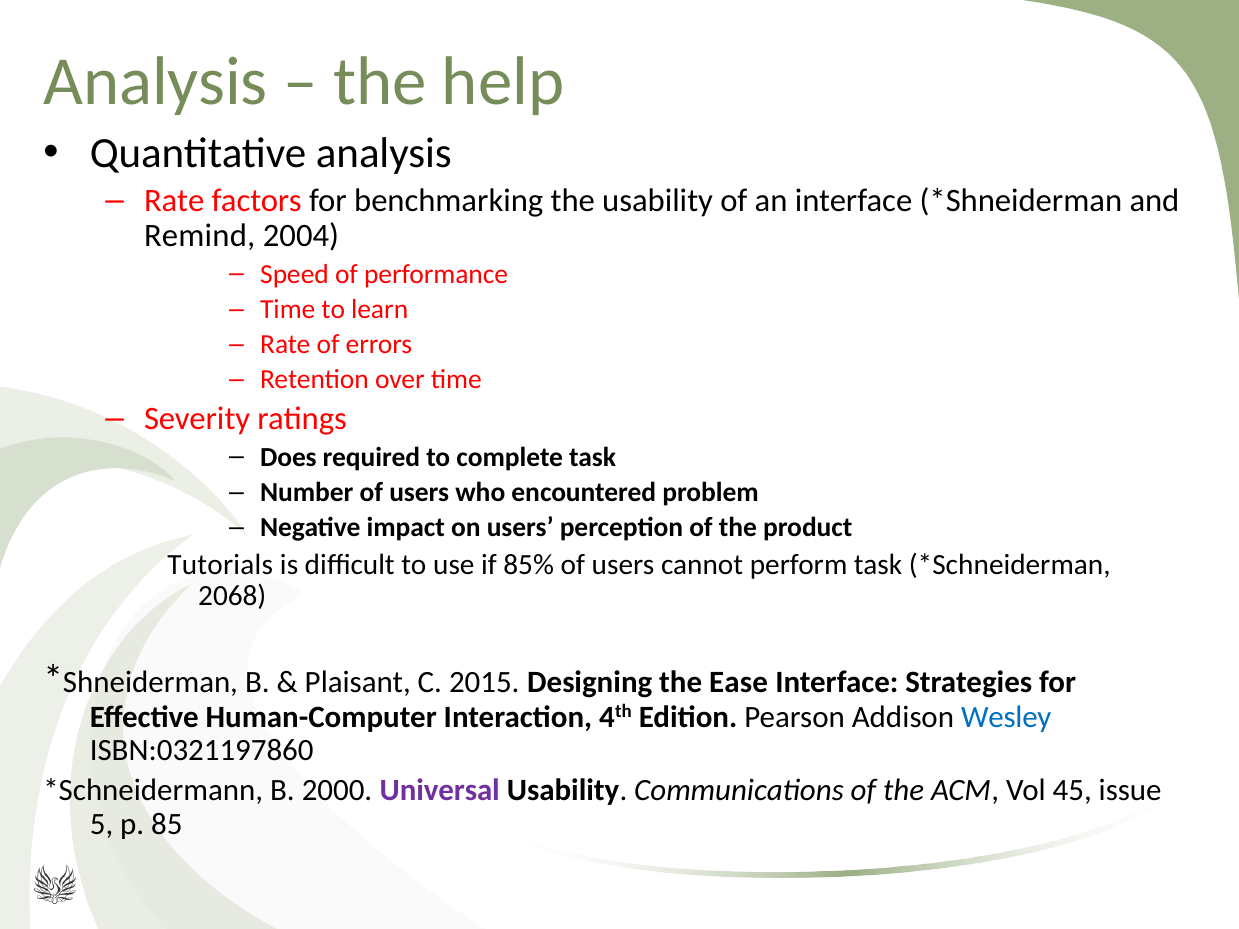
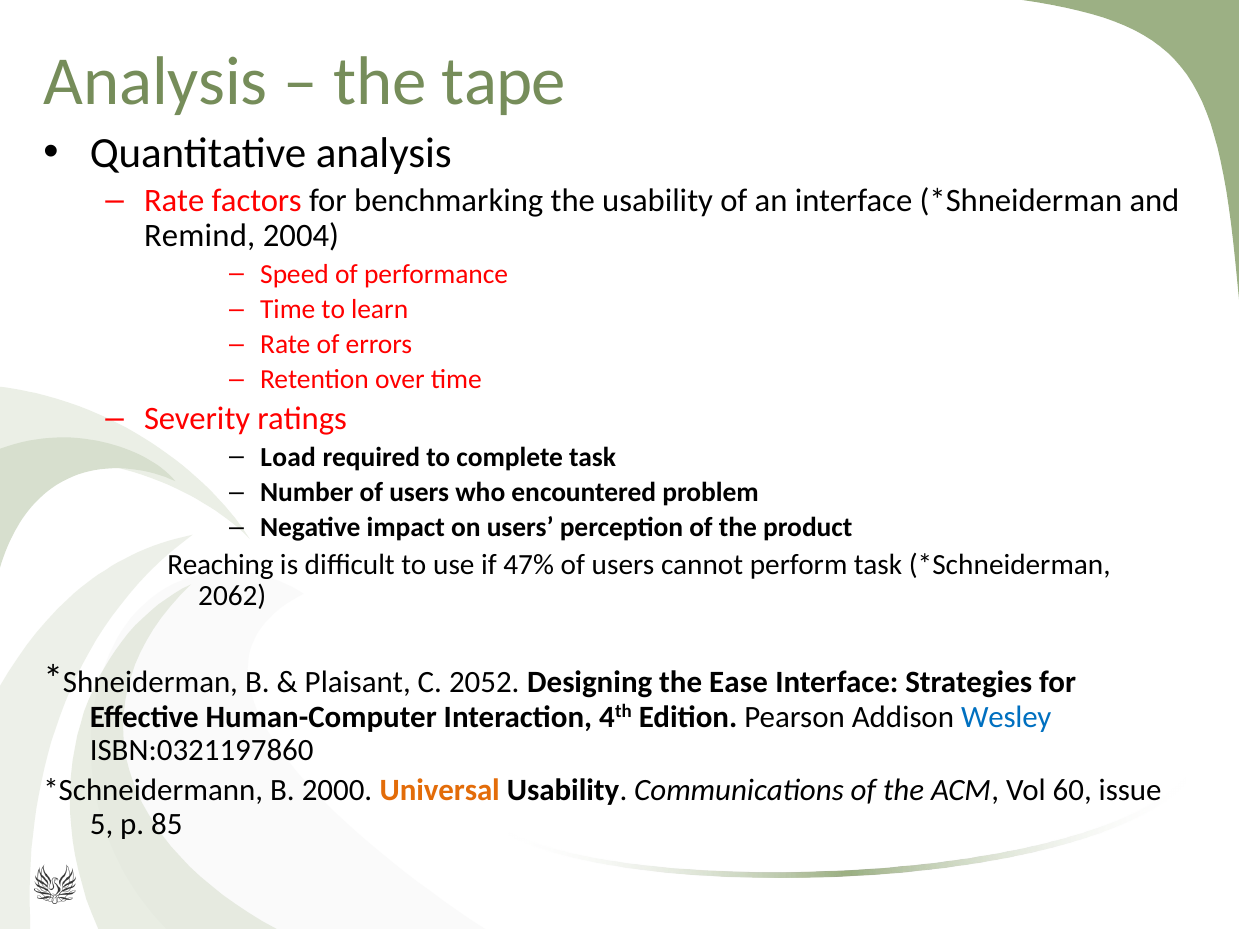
help: help -> tape
Does: Does -> Load
Tutorials: Tutorials -> Reaching
85%: 85% -> 47%
2068: 2068 -> 2062
2015: 2015 -> 2052
Universal colour: purple -> orange
45: 45 -> 60
